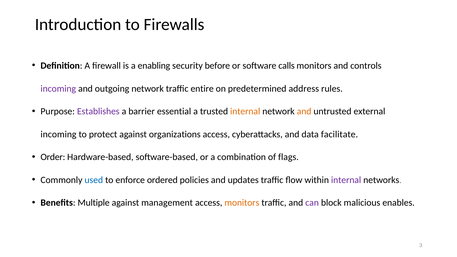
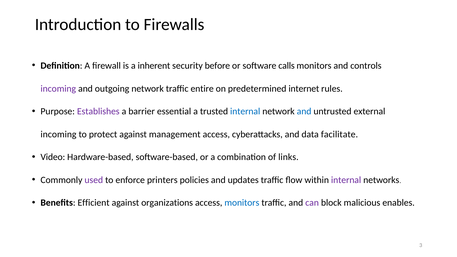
enabling: enabling -> inherent
address: address -> internet
internal at (245, 111) colour: orange -> blue
and at (304, 111) colour: orange -> blue
organizations: organizations -> management
Order: Order -> Video
flags: flags -> links
used colour: blue -> purple
ordered: ordered -> printers
Multiple: Multiple -> Efficient
management: management -> organizations
monitors at (242, 203) colour: orange -> blue
